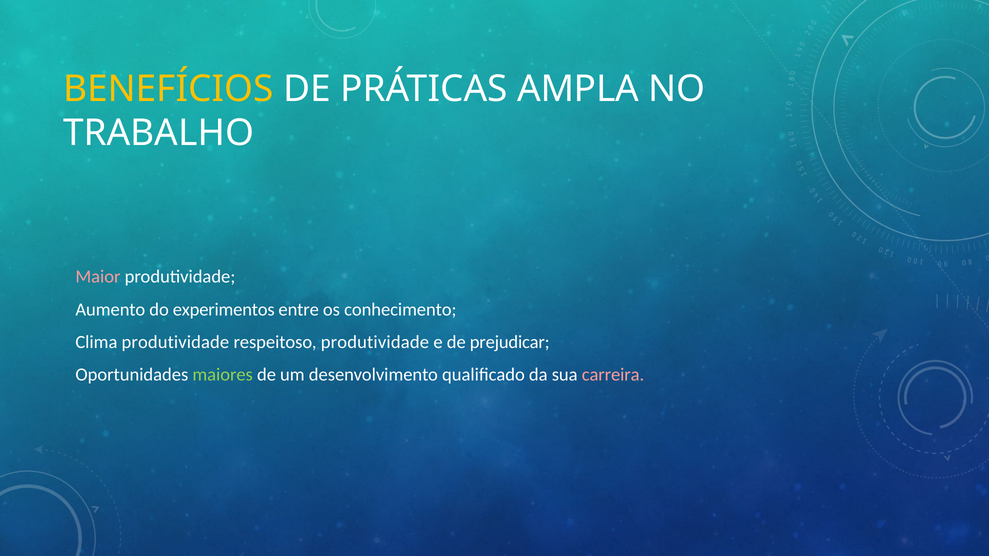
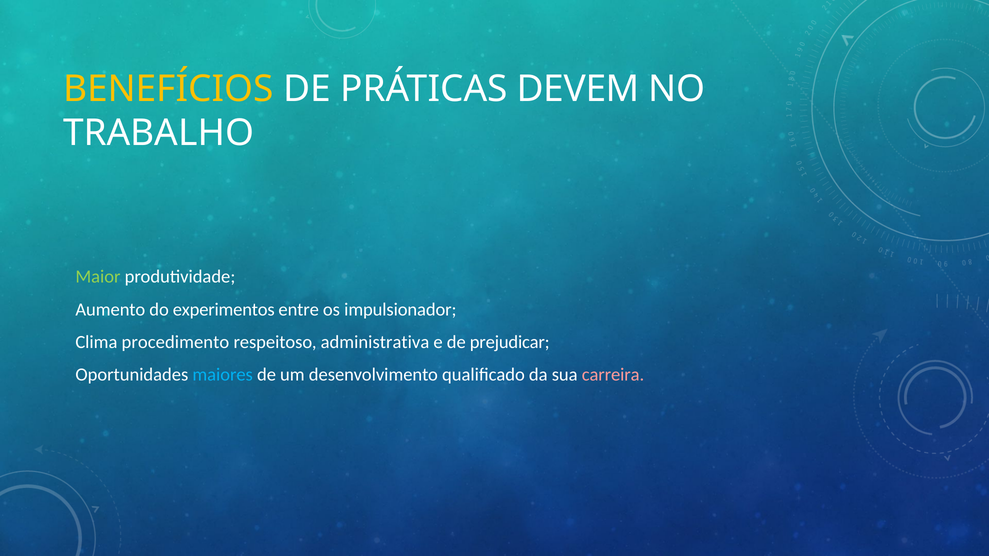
AMPLA: AMPLA -> DEVEM
Maior colour: pink -> light green
conhecimento: conhecimento -> impulsionador
Clima produtividade: produtividade -> procedimento
respeitoso produtividade: produtividade -> administrativa
maiores colour: light green -> light blue
